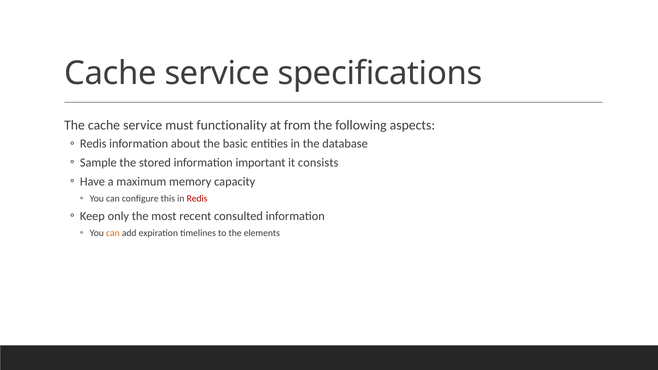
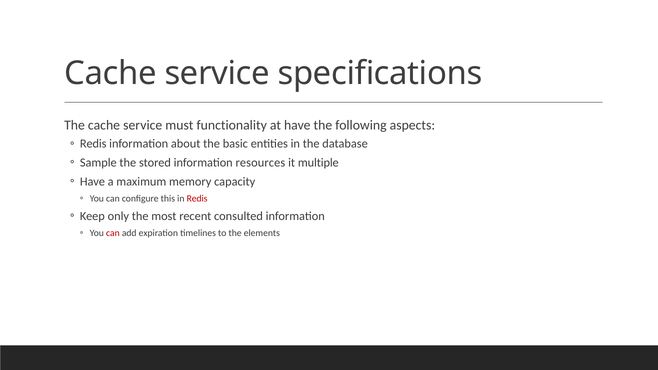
at from: from -> have
important: important -> resources
consists: consists -> multiple
can at (113, 233) colour: orange -> red
